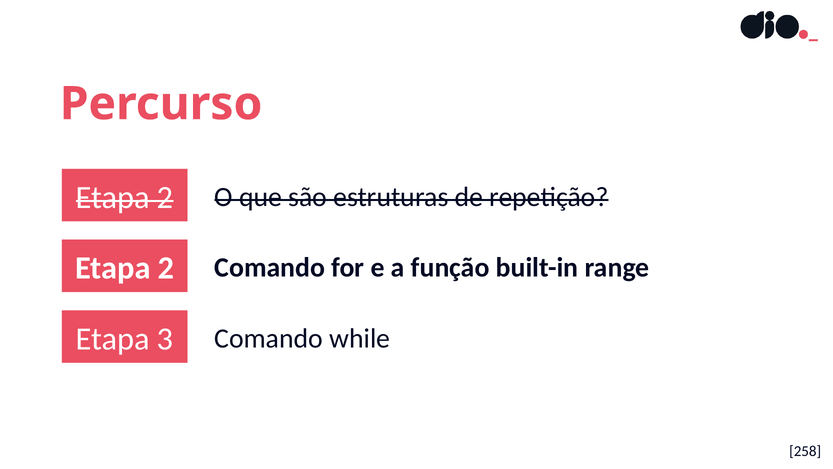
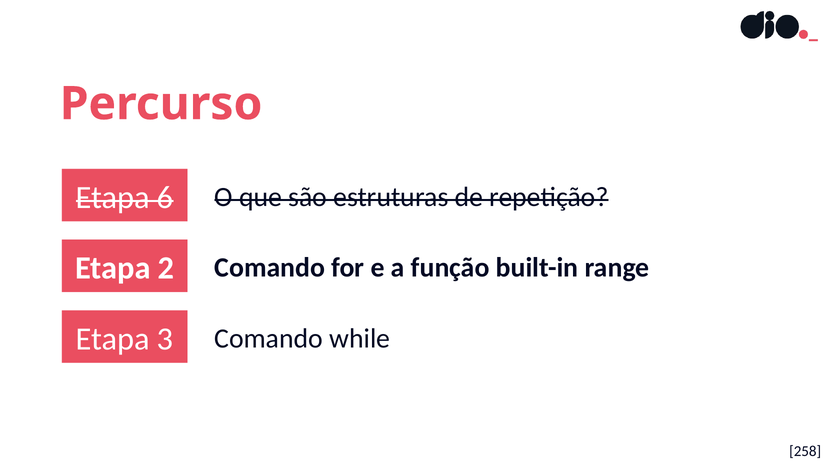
2 at (165, 197): 2 -> 6
